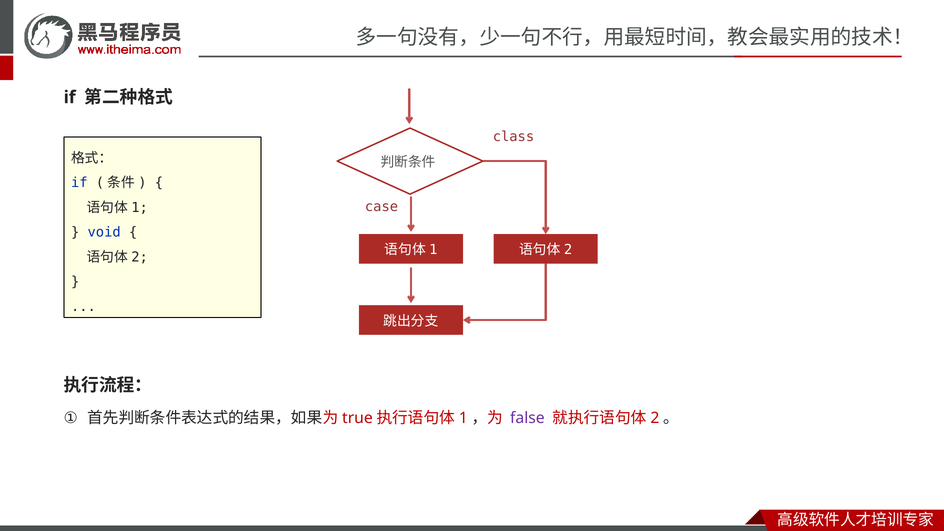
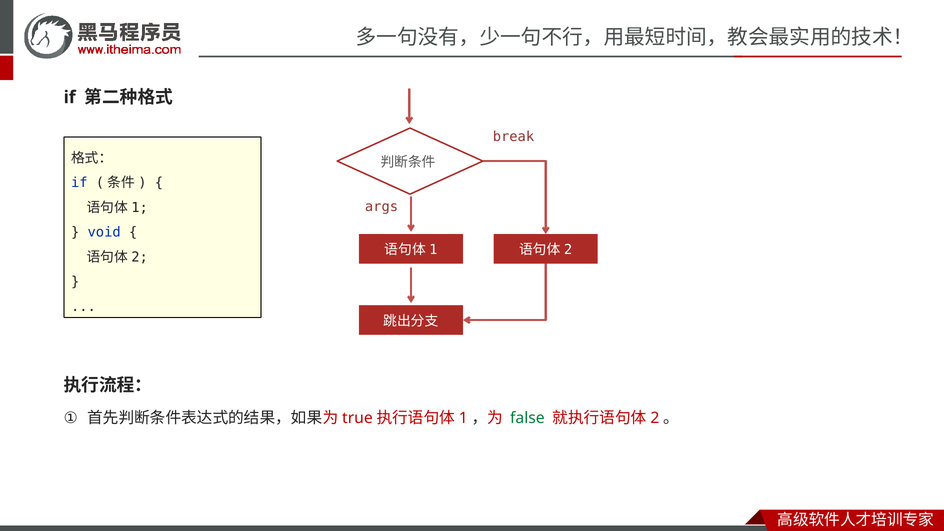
class: class -> break
case: case -> args
false colour: purple -> green
